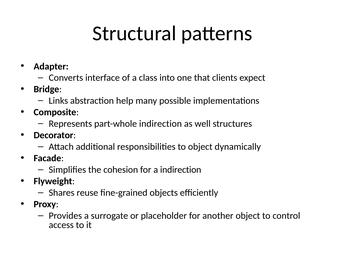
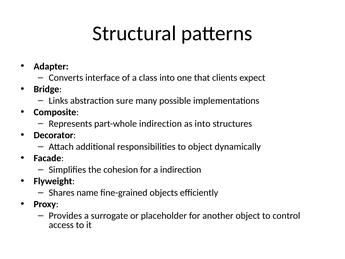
help: help -> sure
as well: well -> into
reuse: reuse -> name
